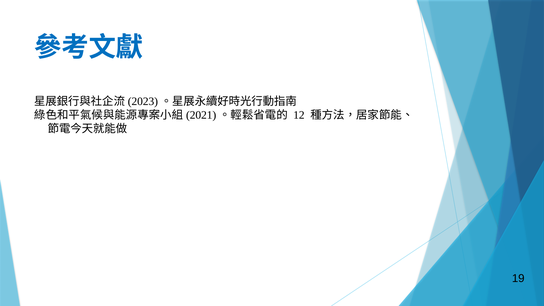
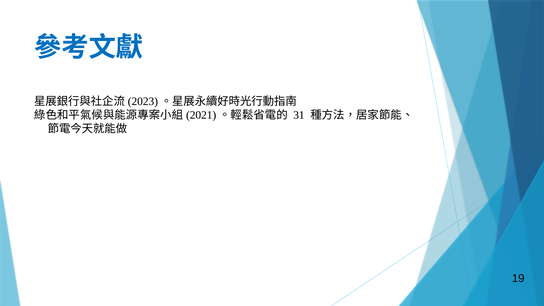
12: 12 -> 31
